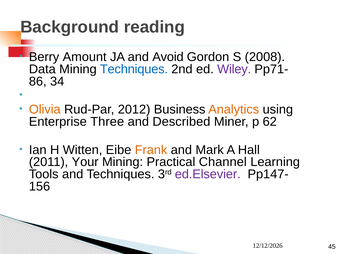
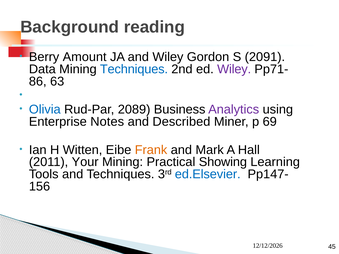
and Avoid: Avoid -> Wiley
2008: 2008 -> 2091
34: 34 -> 63
Olivia colour: orange -> blue
2012: 2012 -> 2089
Analytics colour: orange -> purple
Three: Three -> Notes
62: 62 -> 69
Channel: Channel -> Showing
ed.Elsevier colour: purple -> blue
